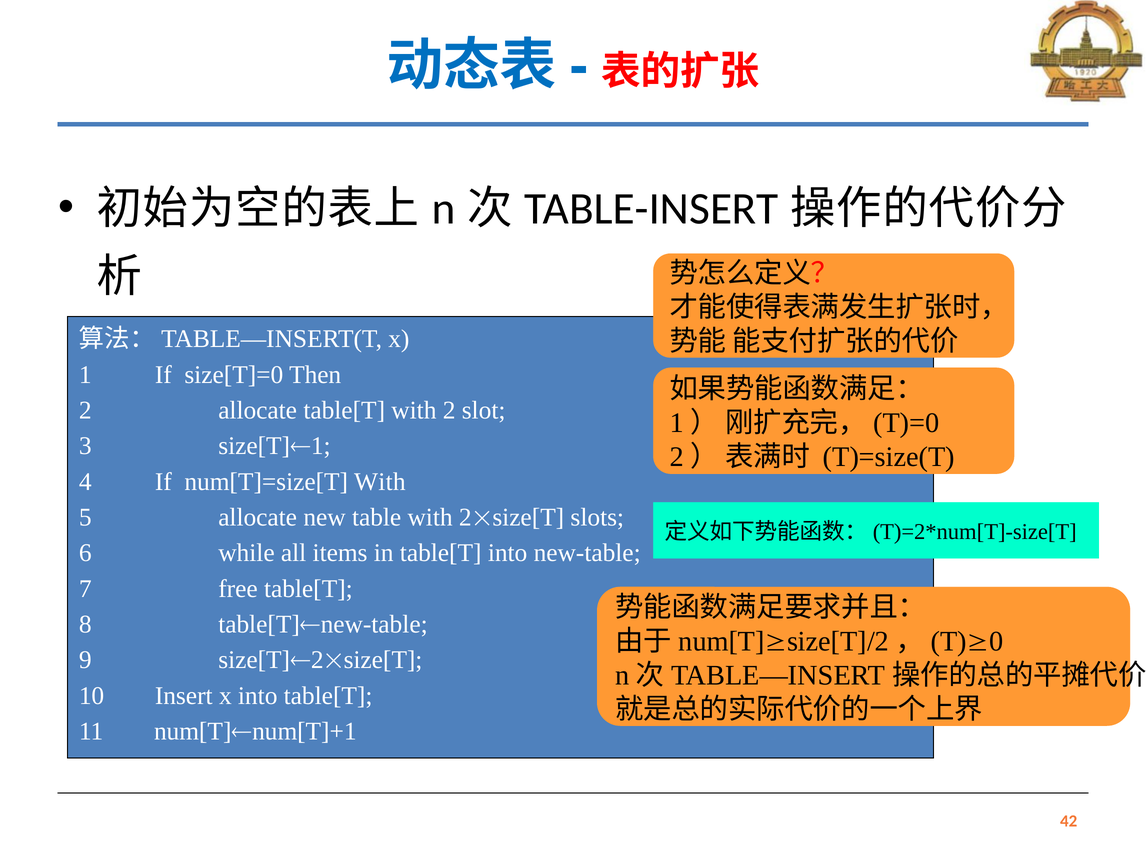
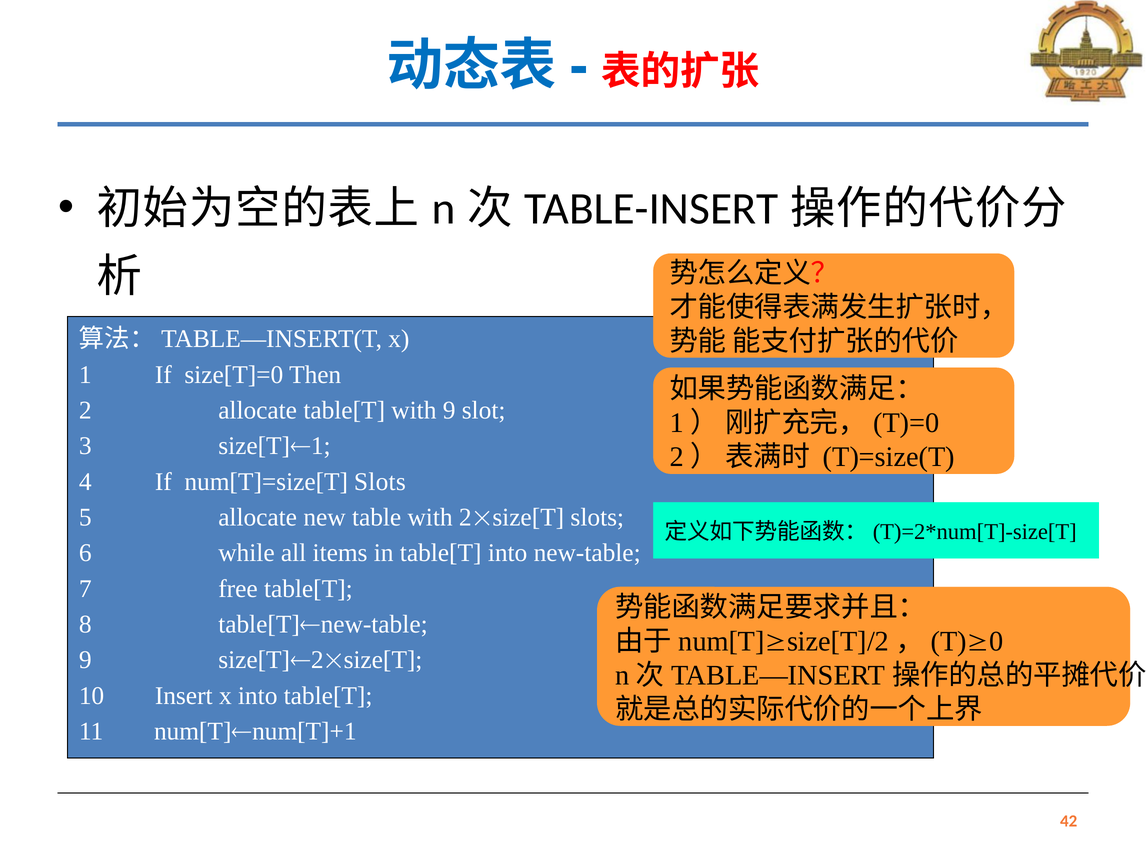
with 2: 2 -> 9
num[T]=size[T With: With -> Slots
